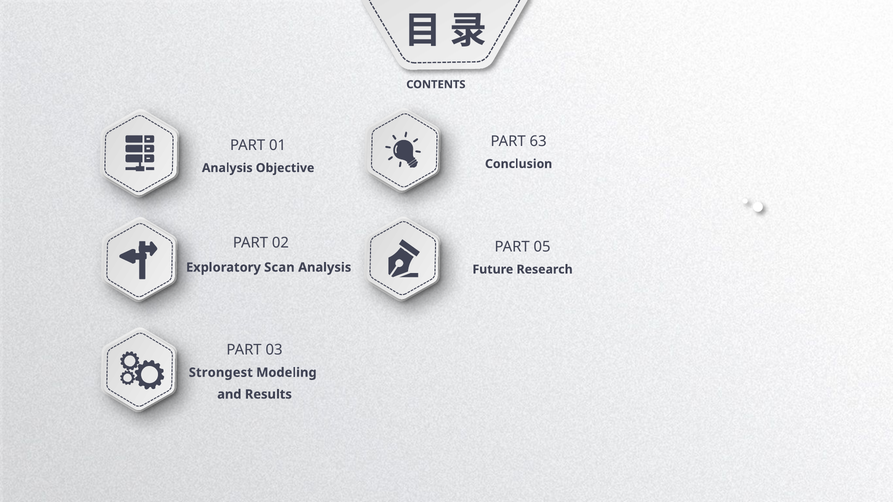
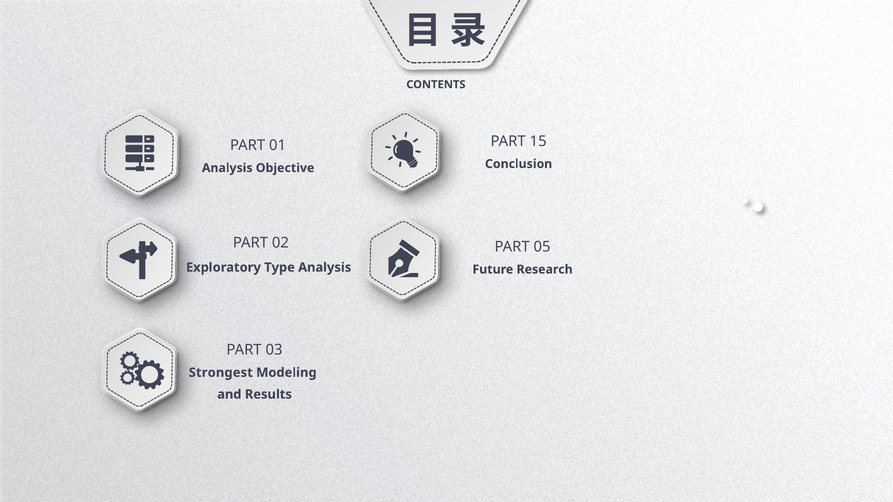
63: 63 -> 15
Scan: Scan -> Type
